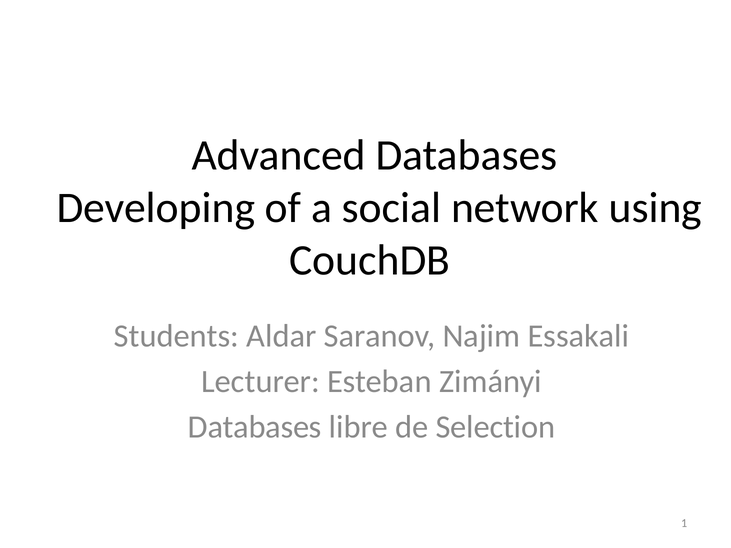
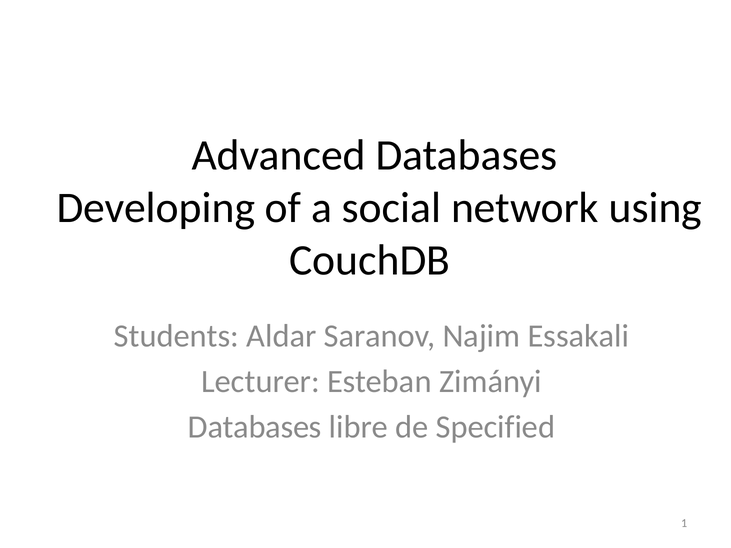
Selection: Selection -> Specified
